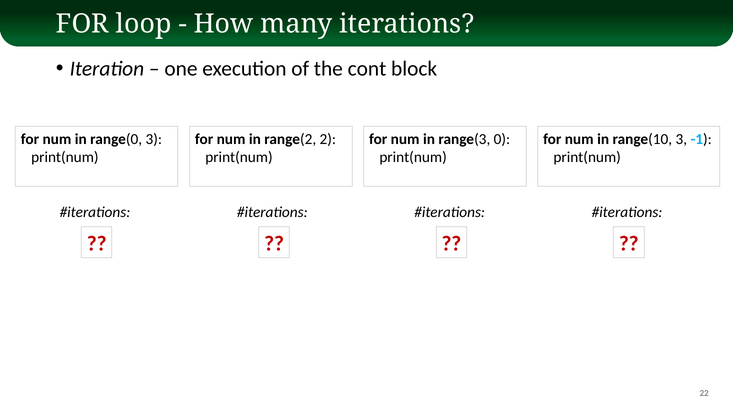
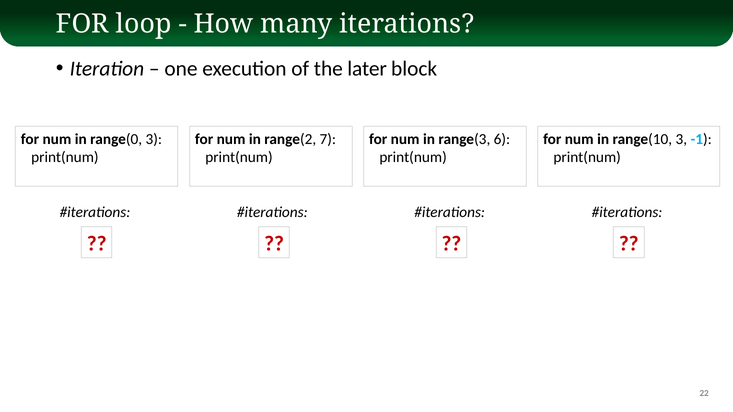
cont: cont -> later
2: 2 -> 7
0: 0 -> 6
